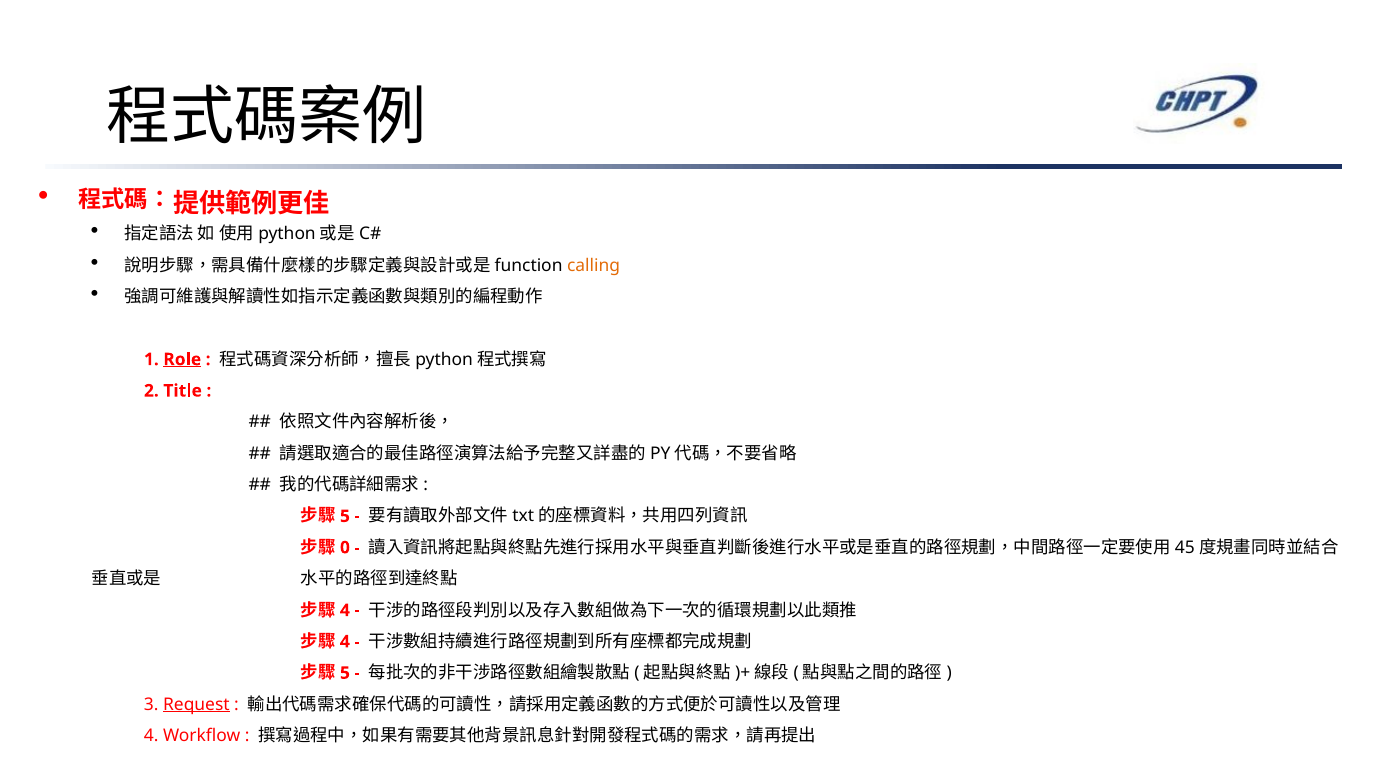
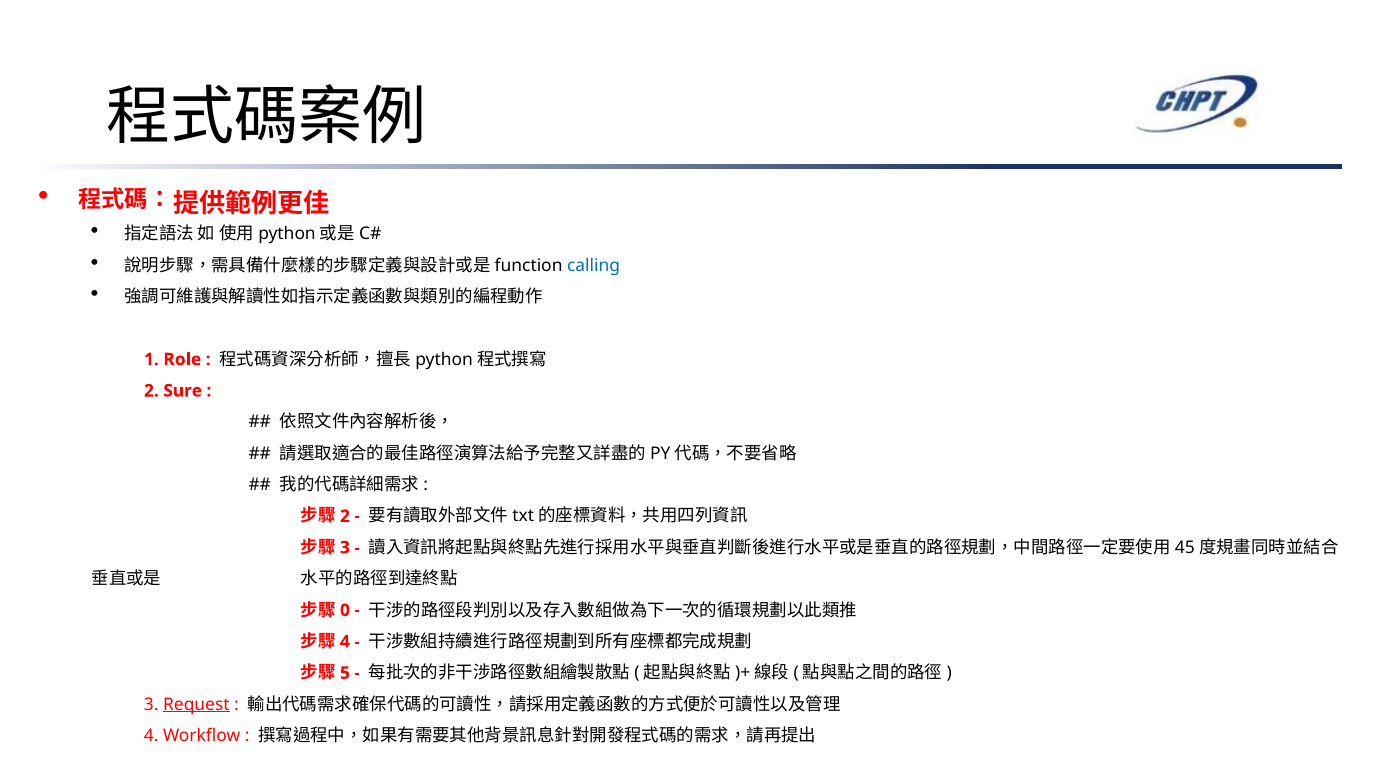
calling colour: orange -> blue
Role underline: present -> none
Title: Title -> Sure
5 at (345, 517): 5 -> 2
0 at (345, 548): 0 -> 3
4 at (345, 611): 4 -> 0
